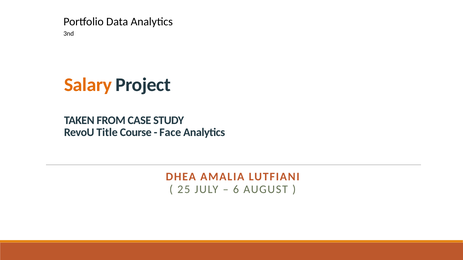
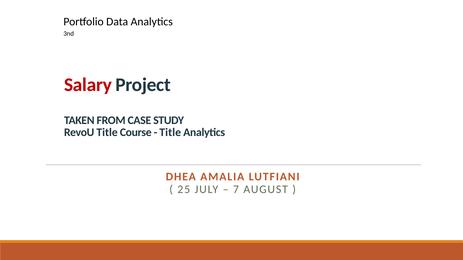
Salary colour: orange -> red
Face at (170, 132): Face -> Title
6: 6 -> 7
